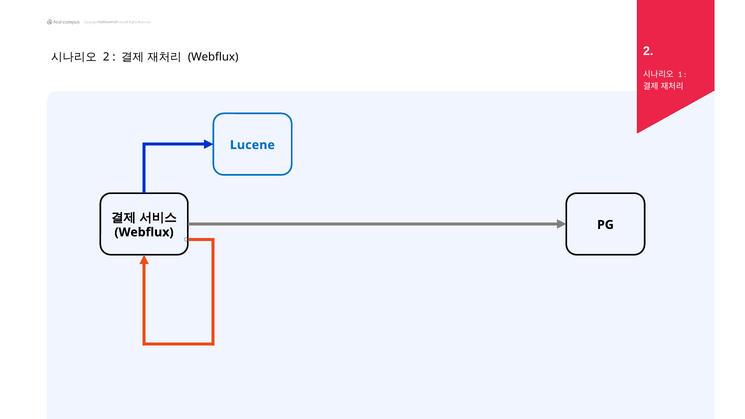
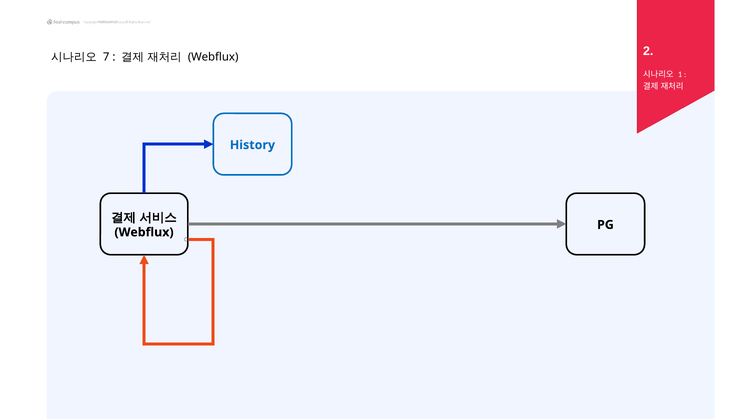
2 at (106, 57): 2 -> 7
Lucene: Lucene -> History
